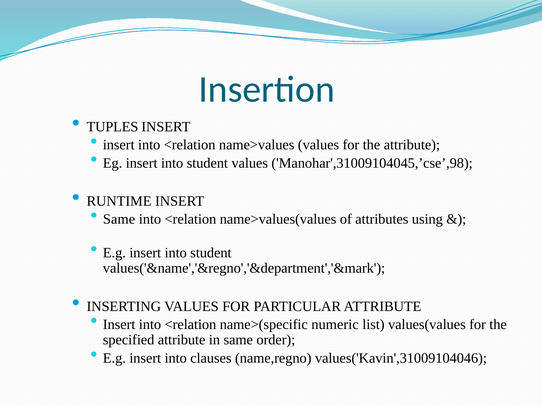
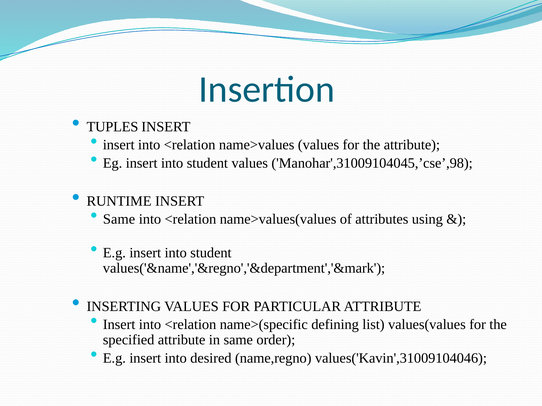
numeric: numeric -> defining
clauses: clauses -> desired
